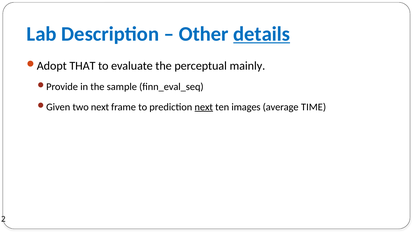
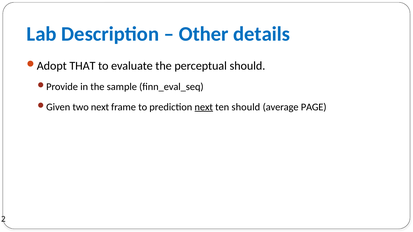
details underline: present -> none
perceptual mainly: mainly -> should
ten images: images -> should
TIME: TIME -> PAGE
